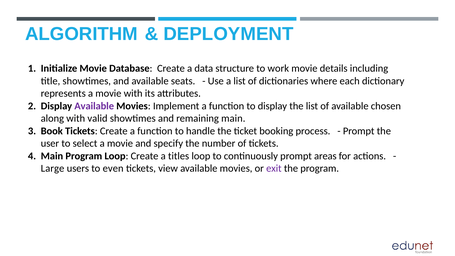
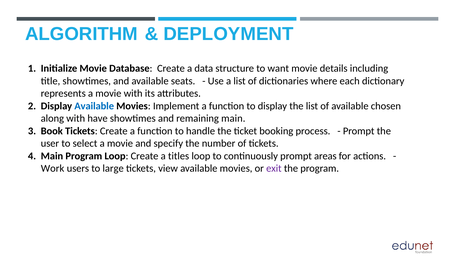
work: work -> want
Available at (94, 106) colour: purple -> blue
valid: valid -> have
Large: Large -> Work
even: even -> large
